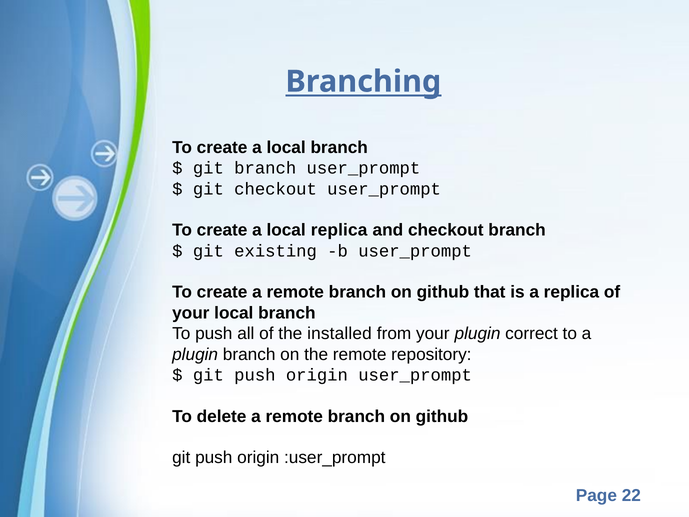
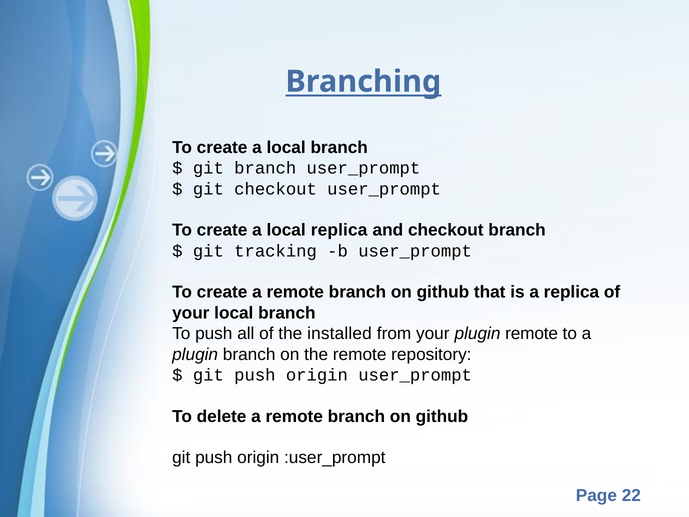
existing: existing -> tracking
plugin correct: correct -> remote
